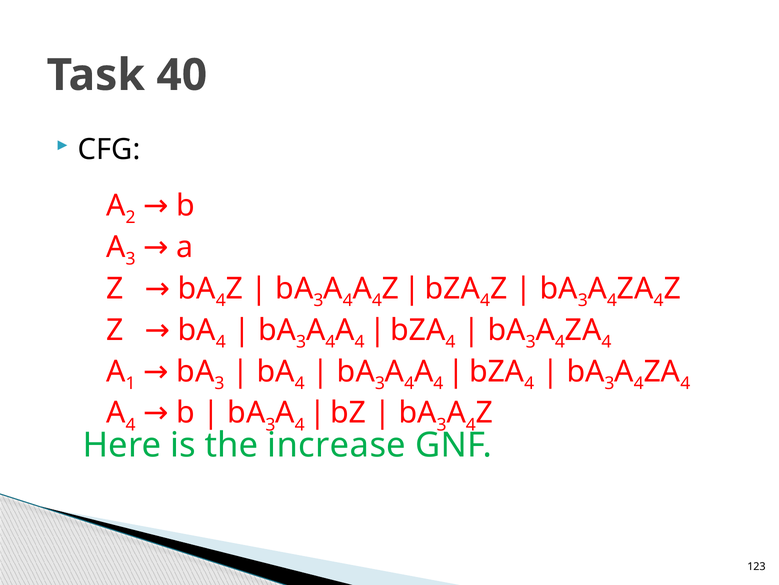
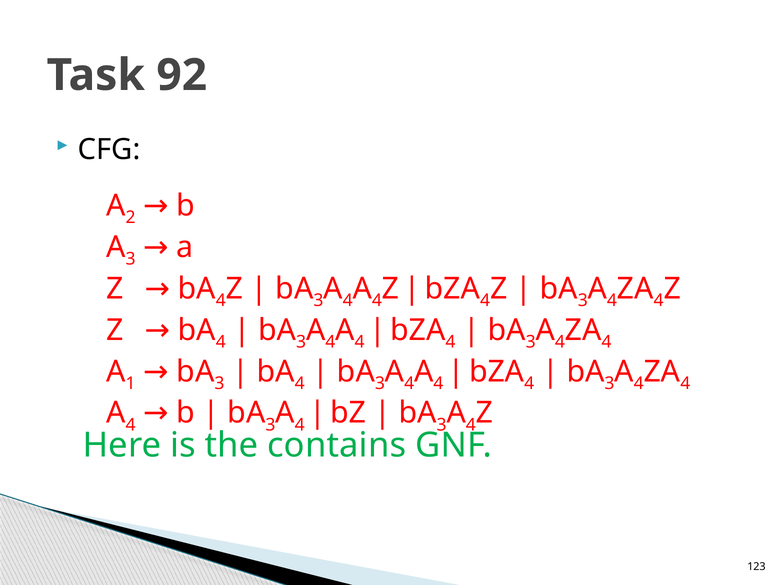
40: 40 -> 92
increase: increase -> contains
